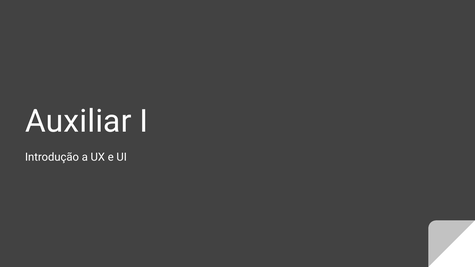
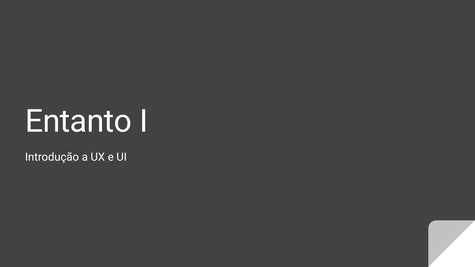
Auxiliar: Auxiliar -> Entanto
